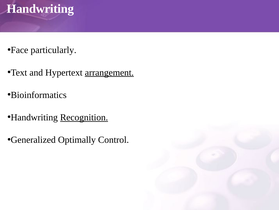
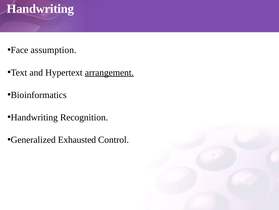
particularly: particularly -> assumption
Recognition underline: present -> none
Optimally: Optimally -> Exhausted
